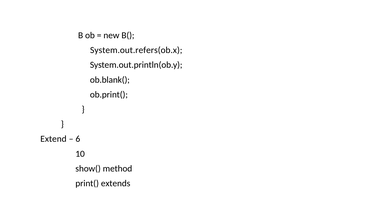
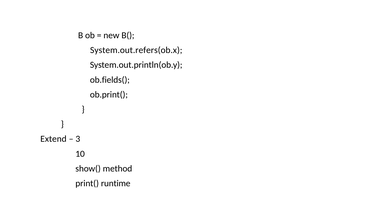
ob.blank(: ob.blank( -> ob.fields(
6: 6 -> 3
extends: extends -> runtime
